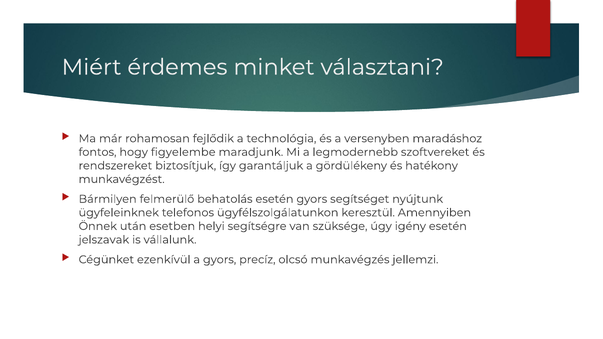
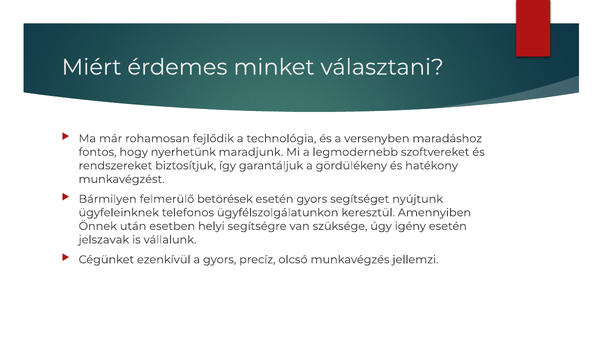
figyelembe: figyelembe -> nyerhetünk
behatolás: behatolás -> betörések
